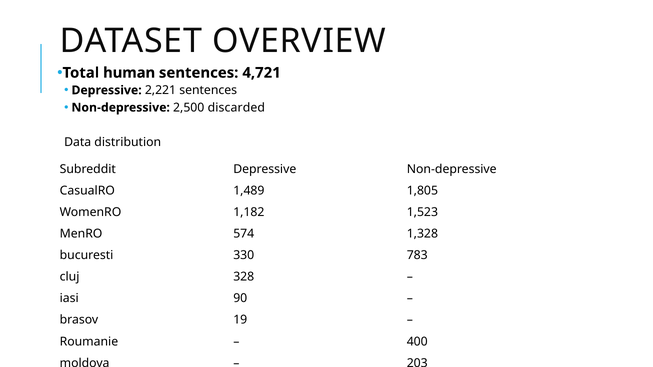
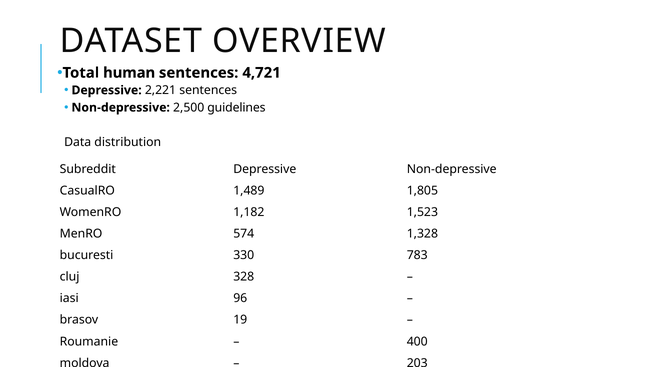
discarded: discarded -> guidelines
90: 90 -> 96
